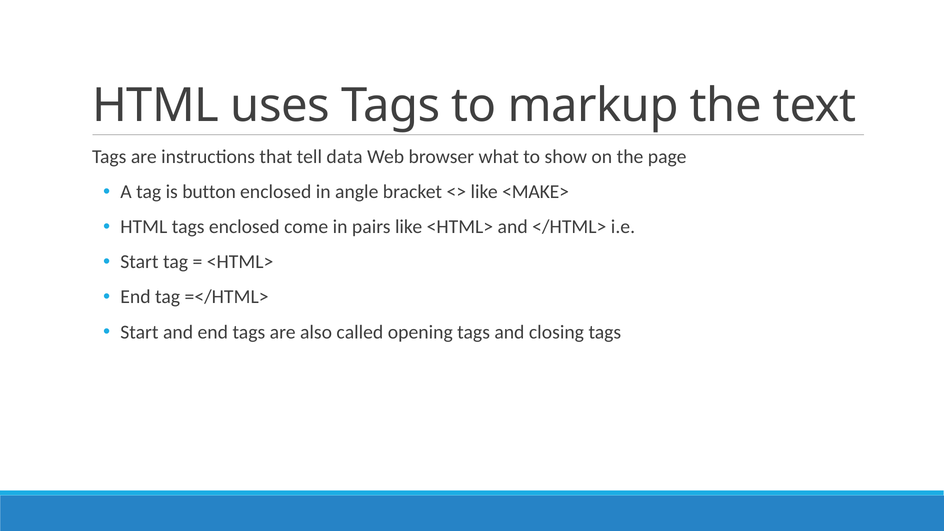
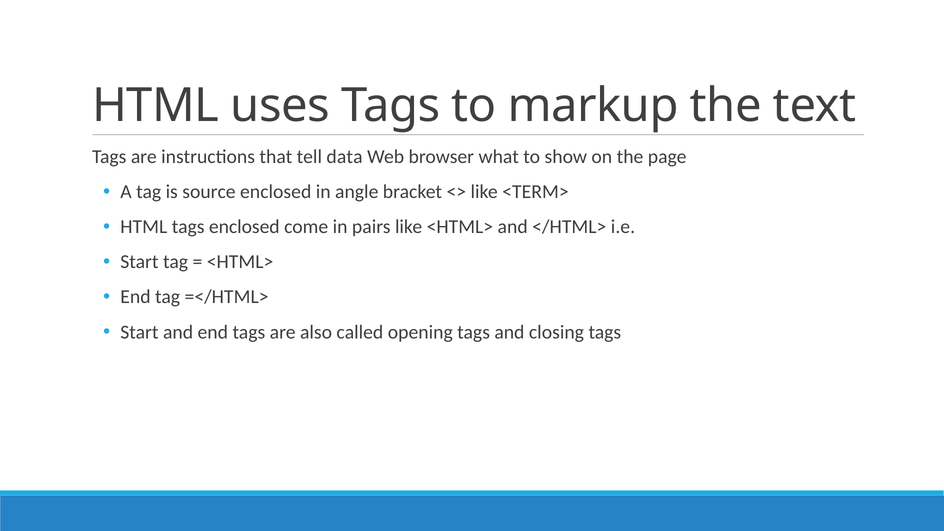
button: button -> source
<MAKE>: <MAKE> -> <TERM>
